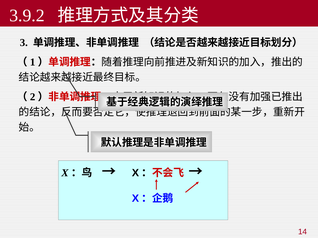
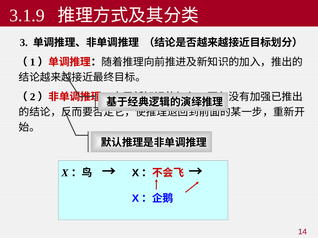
3.9.2: 3.9.2 -> 3.1.9
